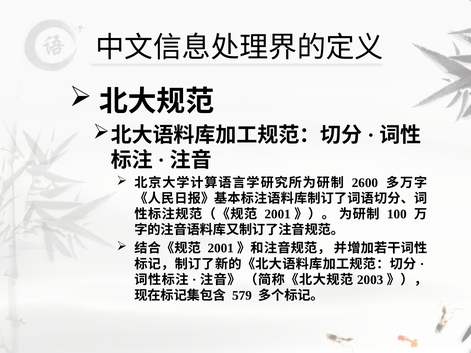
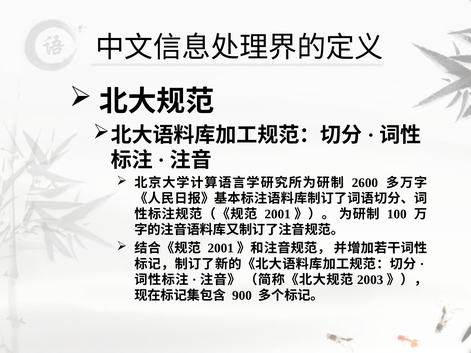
579: 579 -> 900
